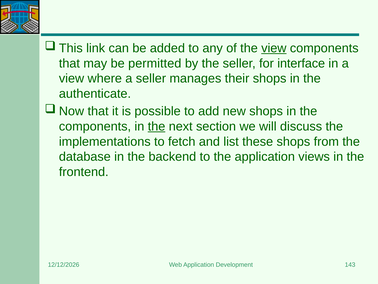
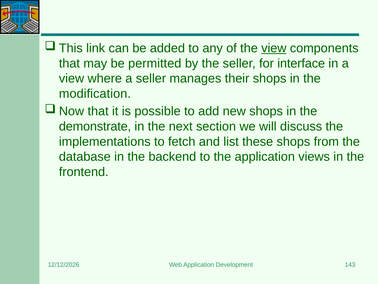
authenticate: authenticate -> modification
components at (95, 126): components -> demonstrate
the at (157, 126) underline: present -> none
